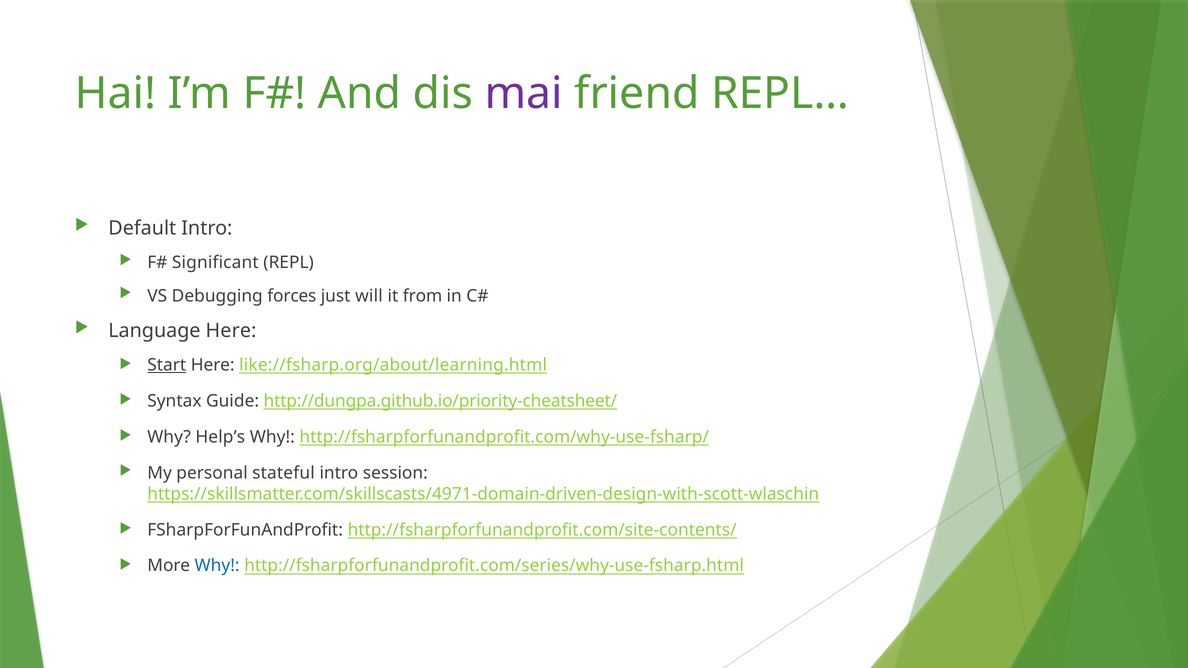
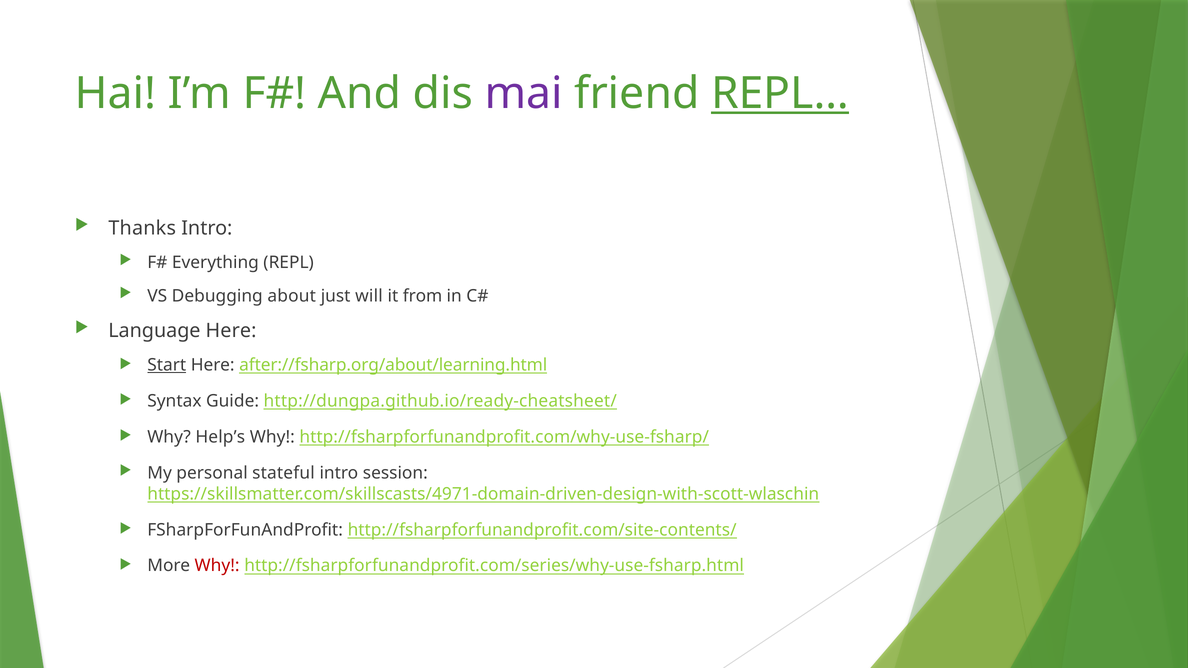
REPL… underline: none -> present
Default: Default -> Thanks
Significant: Significant -> Everything
forces: forces -> about
like://fsharp.org/about/learning.html: like://fsharp.org/about/learning.html -> after://fsharp.org/about/learning.html
http://dungpa.github.io/priority-cheatsheet/: http://dungpa.github.io/priority-cheatsheet/ -> http://dungpa.github.io/ready-cheatsheet/
Why at (217, 566) colour: blue -> red
